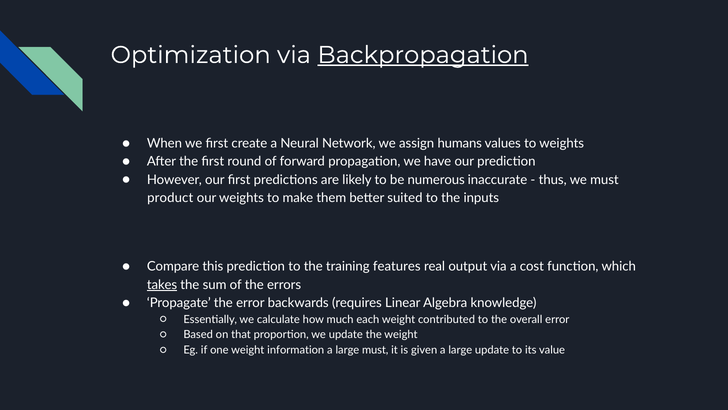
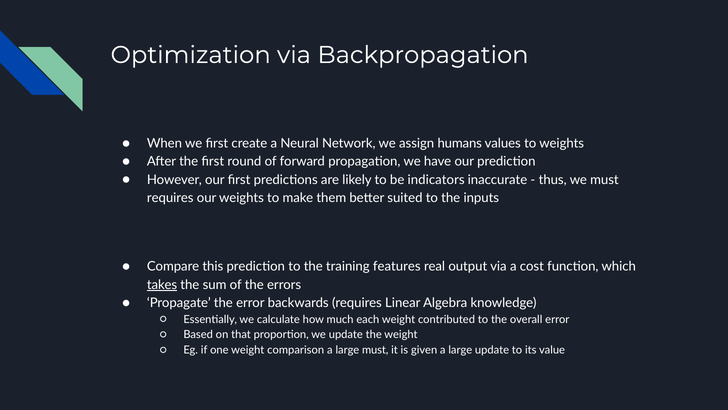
Backpropagation underline: present -> none
numerous: numerous -> indicators
product at (170, 198): product -> requires
information: information -> comparison
